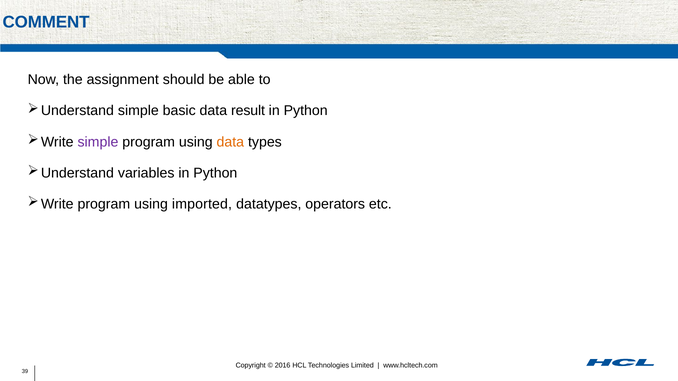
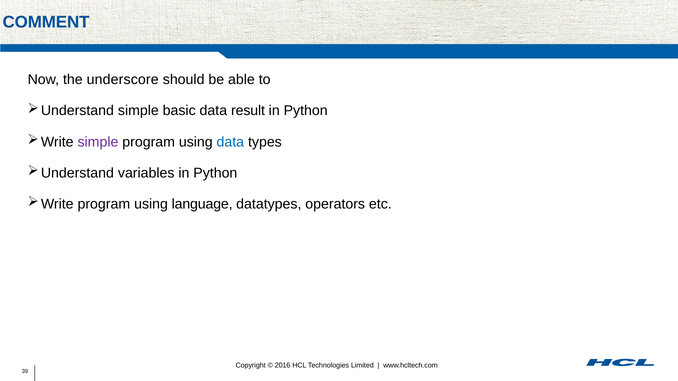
assignment: assignment -> underscore
data at (230, 142) colour: orange -> blue
imported: imported -> language
